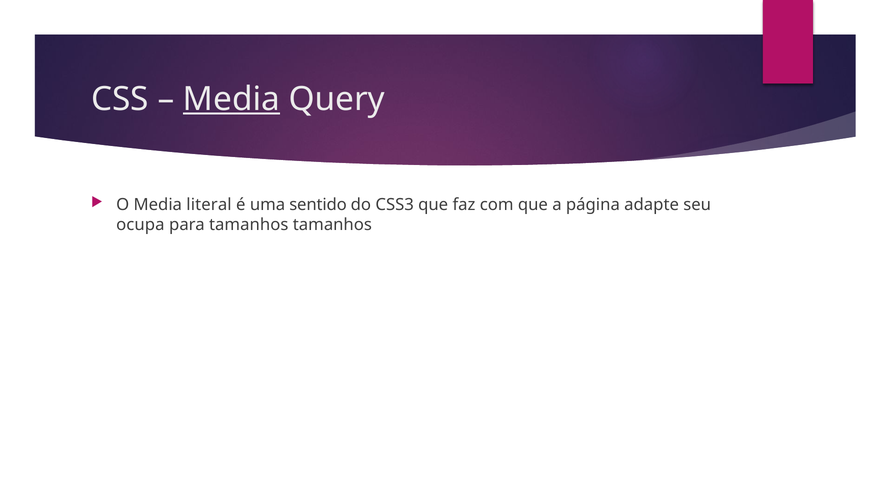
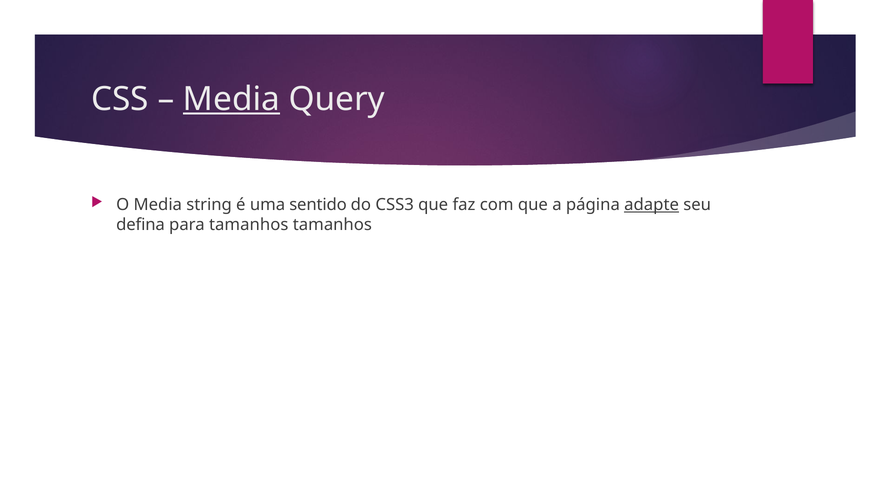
literal: literal -> string
adapte underline: none -> present
ocupa: ocupa -> defina
